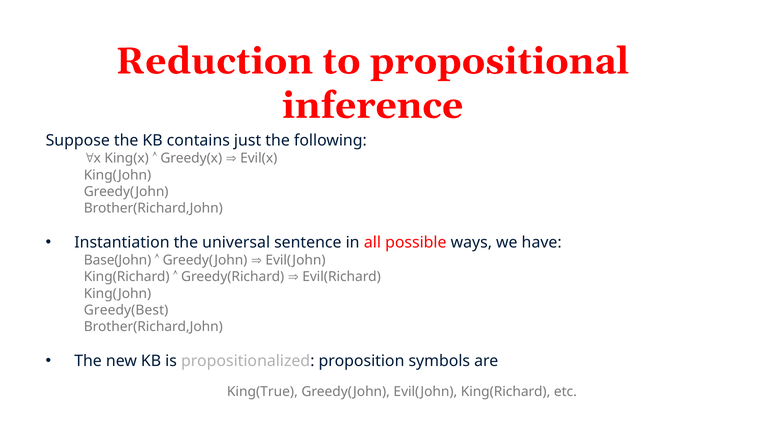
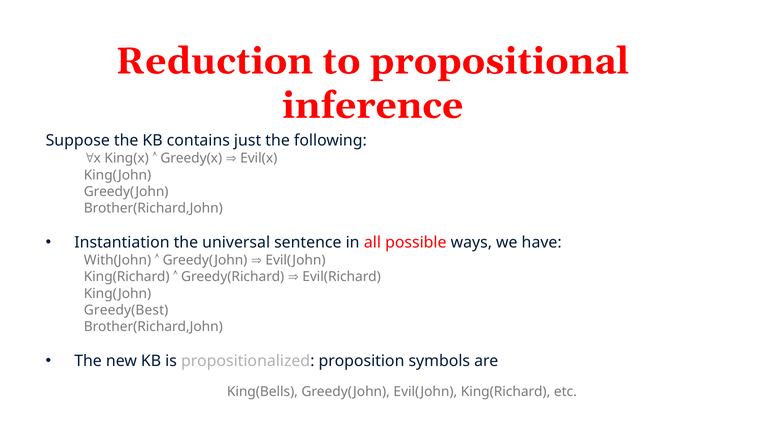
Base(John: Base(John -> With(John
King(True: King(True -> King(Bells
